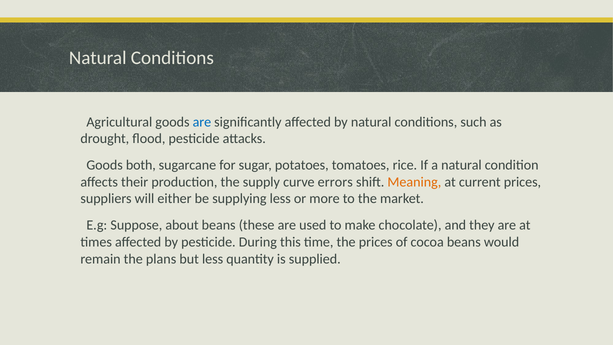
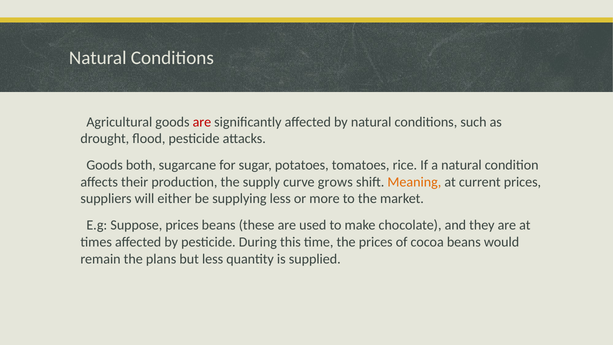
are at (202, 122) colour: blue -> red
errors: errors -> grows
Suppose about: about -> prices
